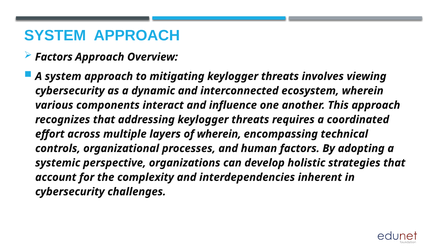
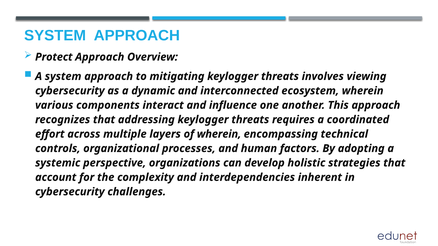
Factors at (54, 57): Factors -> Protect
